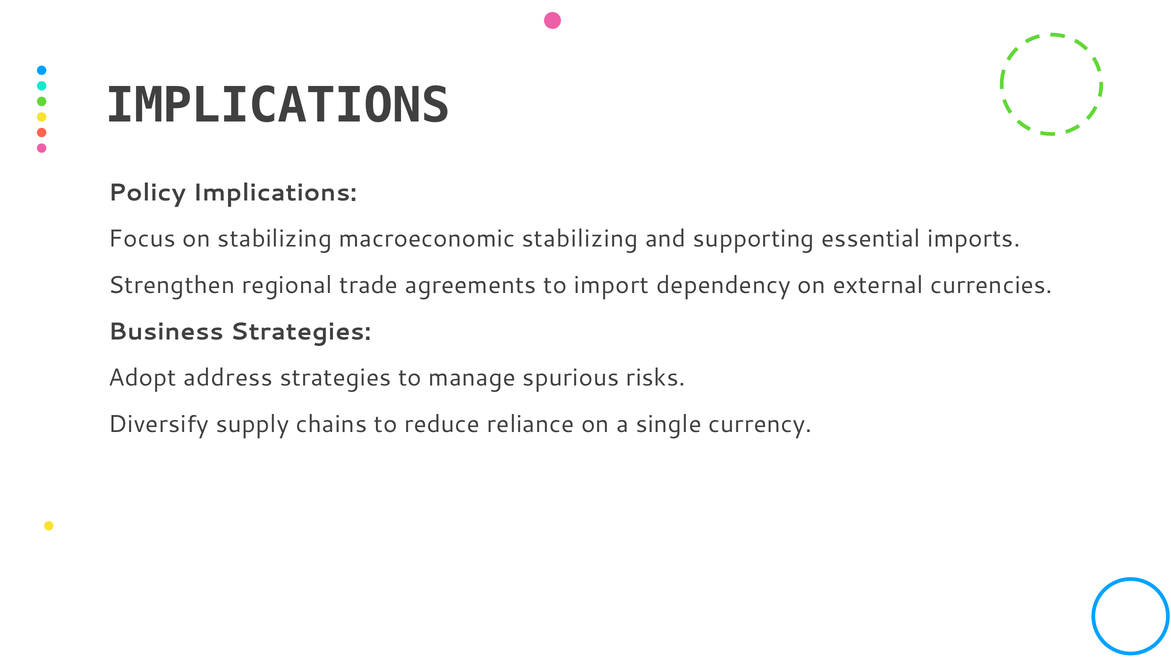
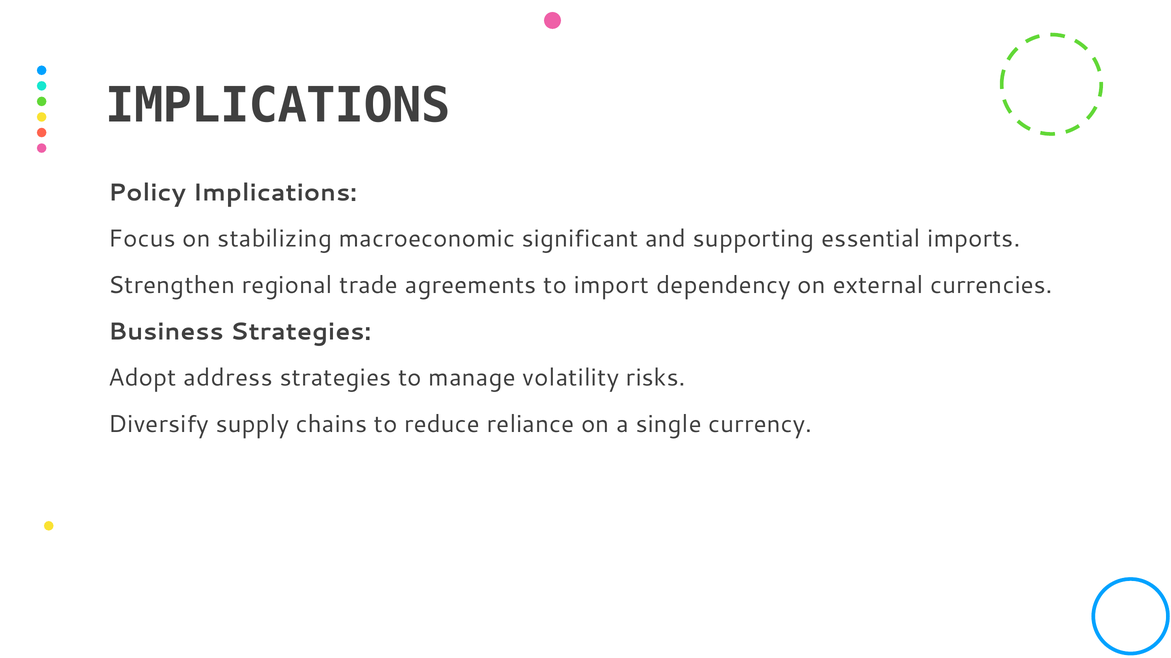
macroeconomic stabilizing: stabilizing -> significant
spurious: spurious -> volatility
